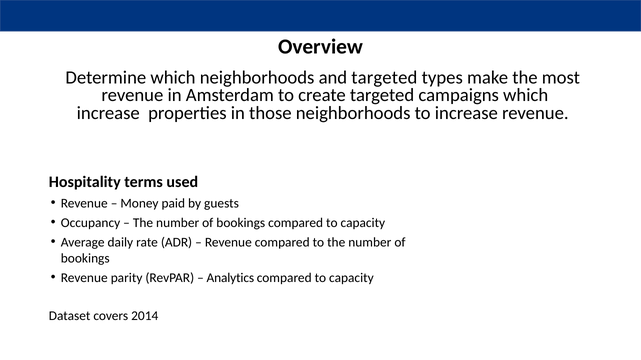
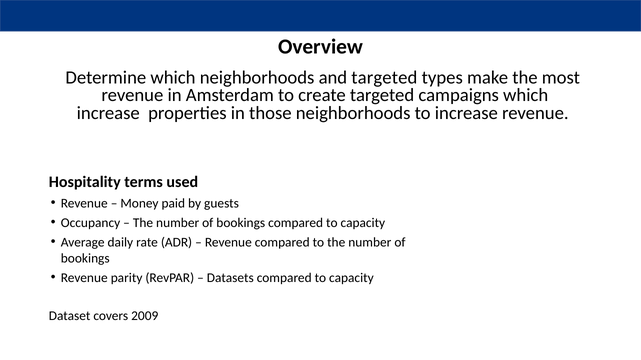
Analytics: Analytics -> Datasets
2014: 2014 -> 2009
